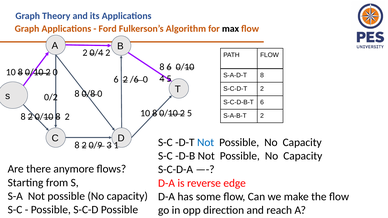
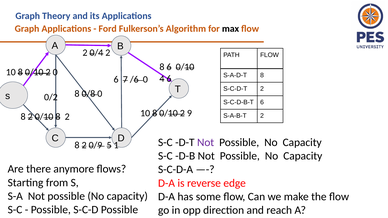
4 5: 5 -> 6
6 2: 2 -> 7
2 5: 5 -> 9
Not at (206, 142) colour: blue -> purple
3: 3 -> 5
